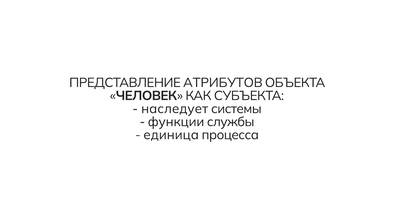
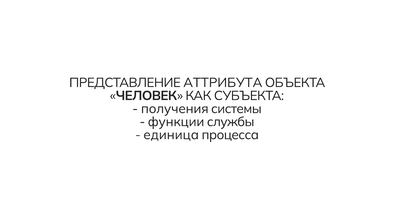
АТРИБУТОВ: АТРИБУТОВ -> АТТРИБУТА
наследует: наследует -> получения
